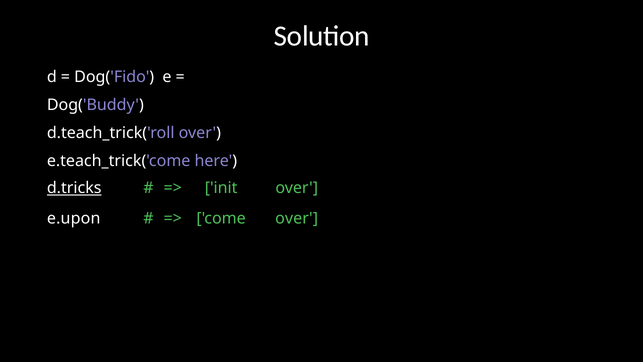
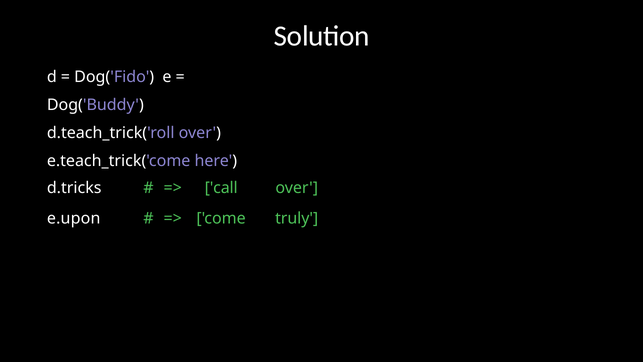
d.tricks underline: present -> none
init: init -> call
come over: over -> truly
